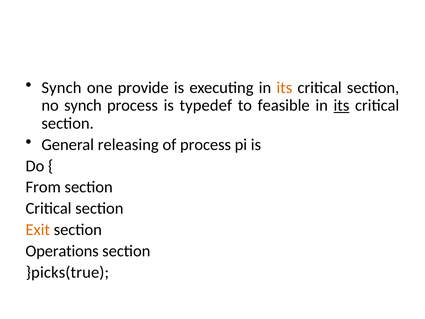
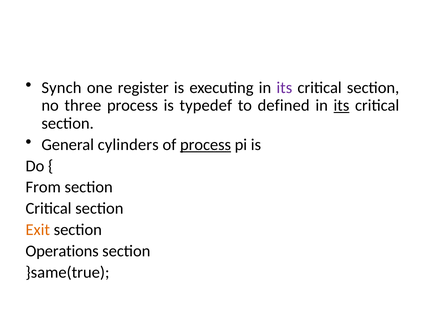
provide: provide -> register
its at (284, 88) colour: orange -> purple
no synch: synch -> three
feasible: feasible -> defined
releasing: releasing -> cylinders
process at (206, 145) underline: none -> present
}picks(true: }picks(true -> }same(true
